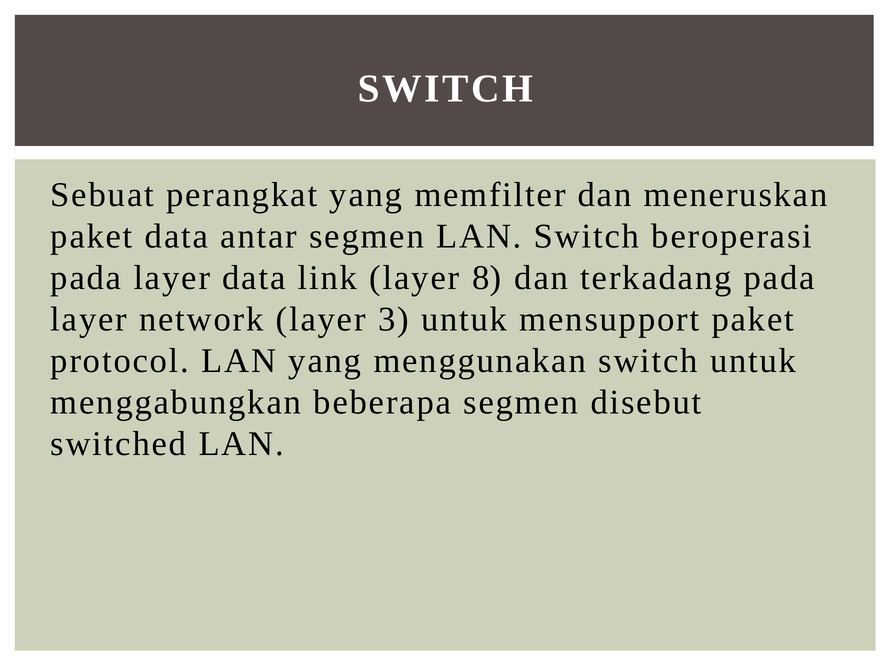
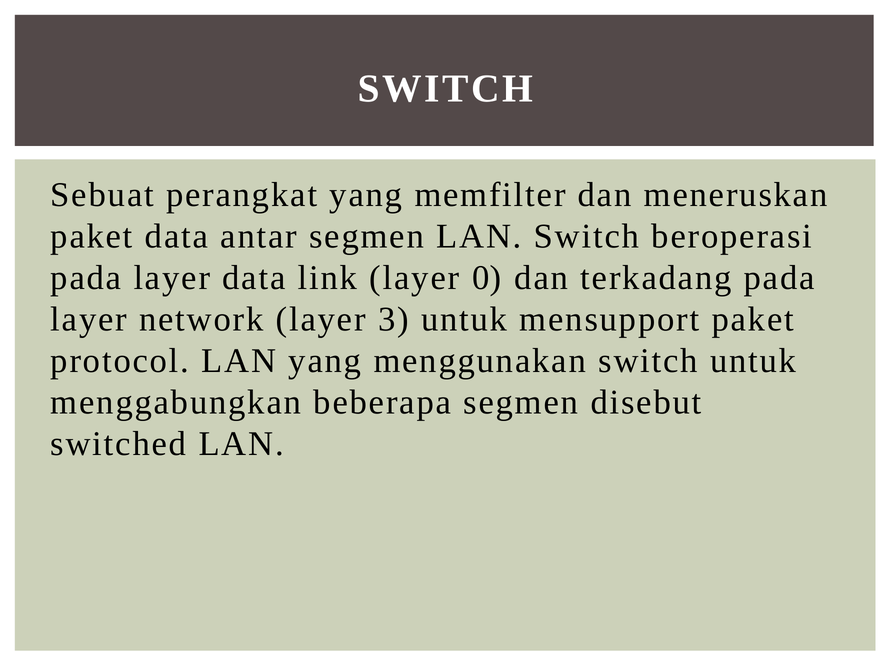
8: 8 -> 0
